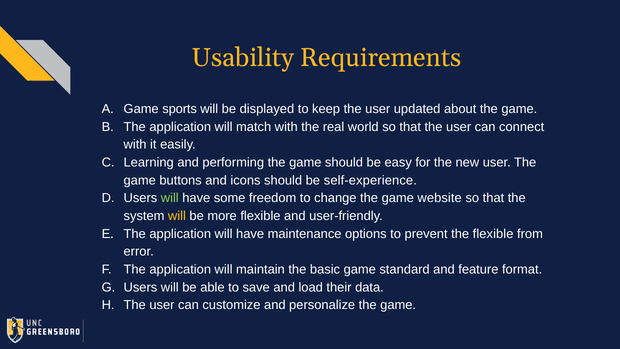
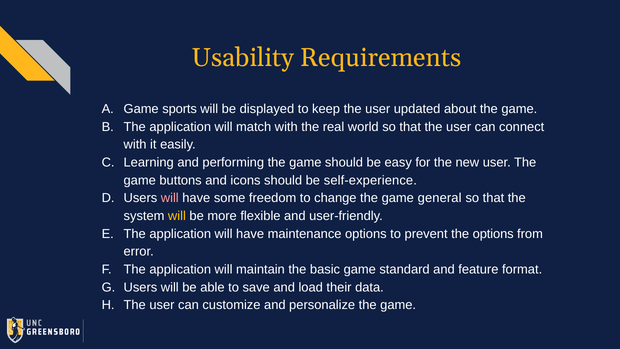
will at (170, 198) colour: light green -> pink
website: website -> general
the flexible: flexible -> options
